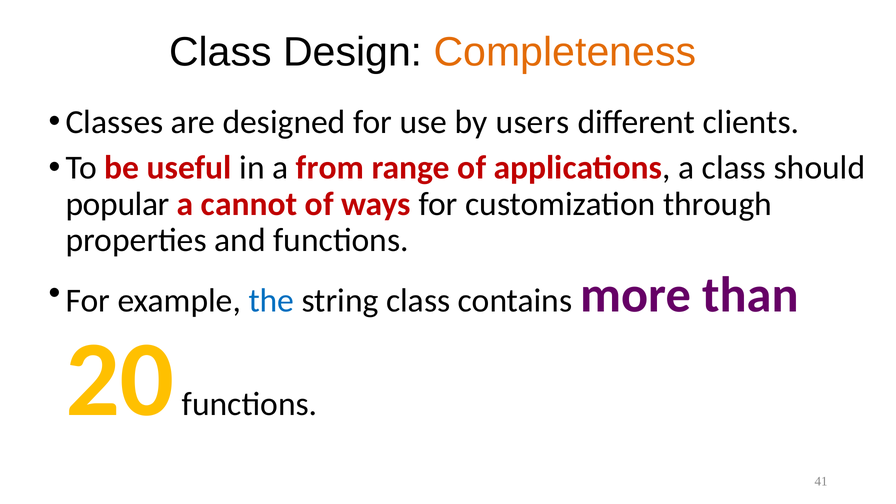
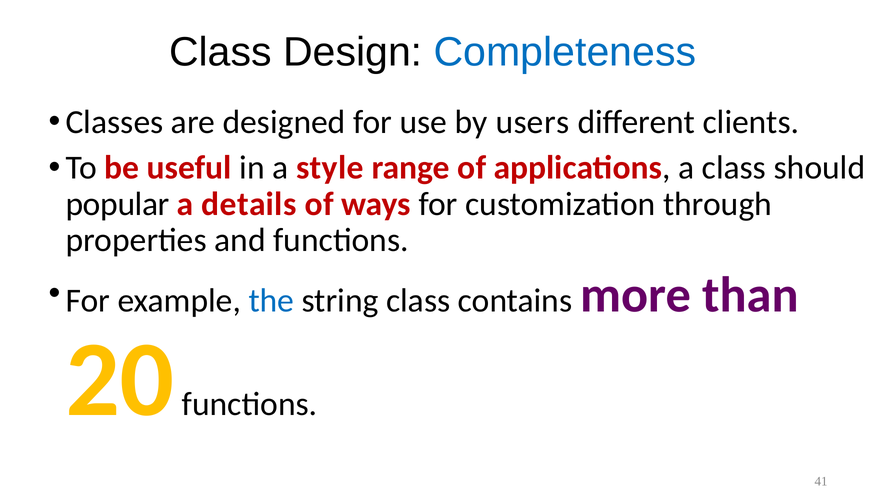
Completeness colour: orange -> blue
from: from -> style
cannot: cannot -> details
